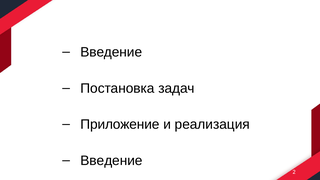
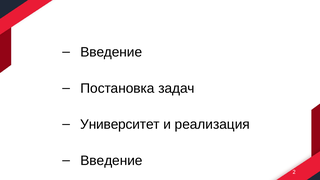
Приложение: Приложение -> Университет
